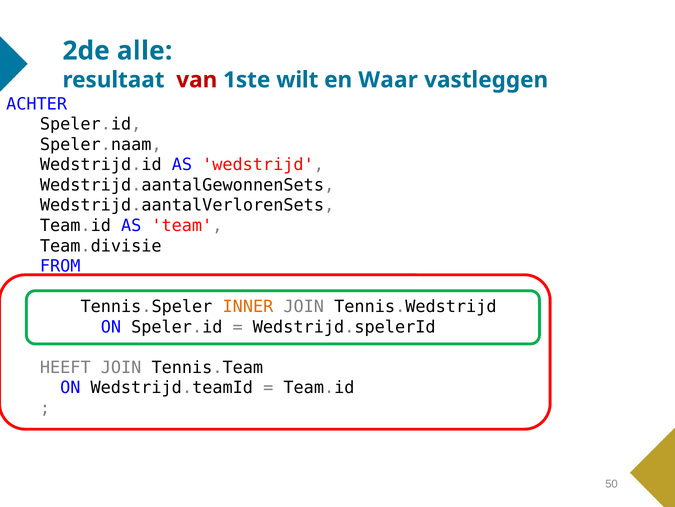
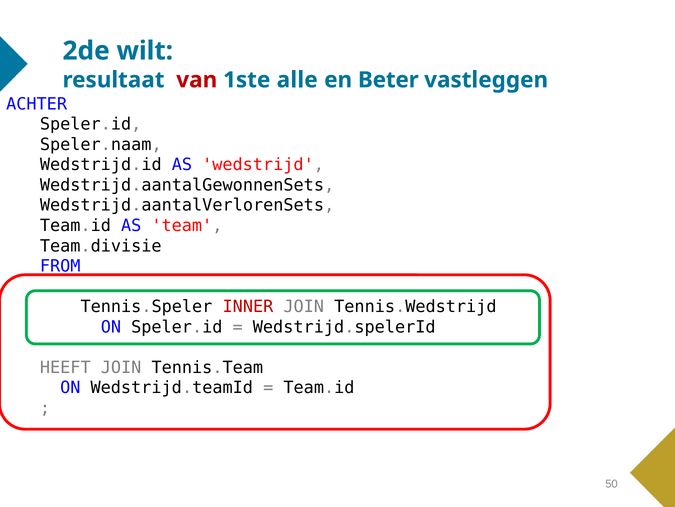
alle: alle -> wilt
wilt: wilt -> alle
Waar: Waar -> Beter
INNER colour: orange -> red
